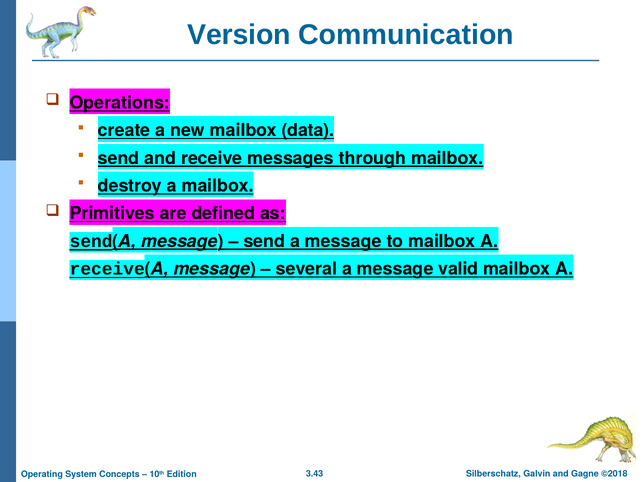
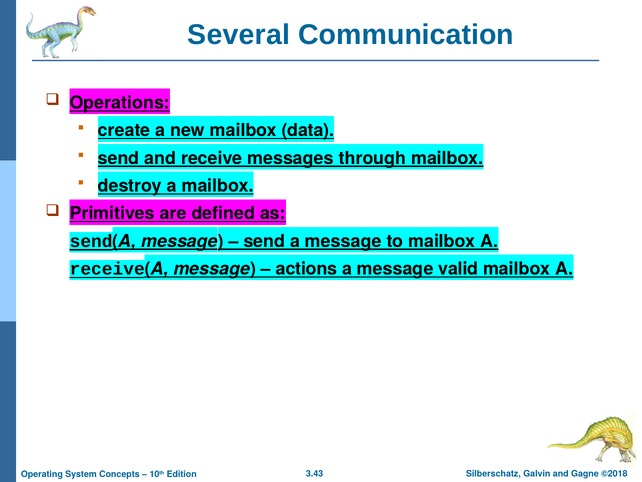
Version: Version -> Several
several: several -> actions
